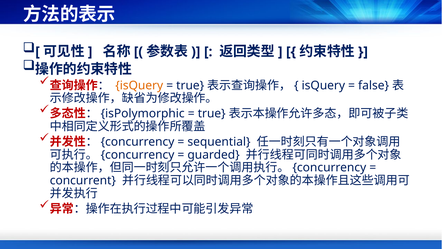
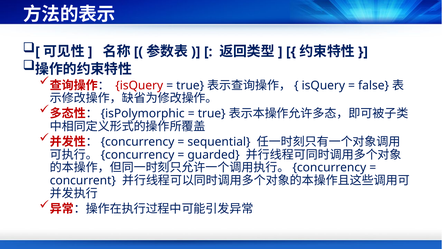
isQuery at (139, 85) colour: orange -> red
